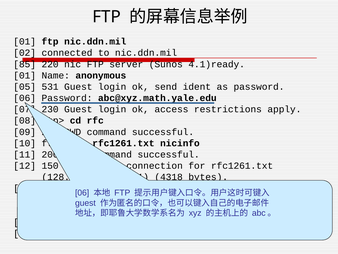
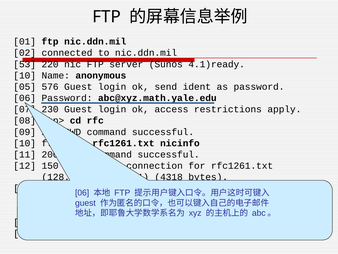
85: 85 -> 53
01 at (25, 75): 01 -> 10
531: 531 -> 576
